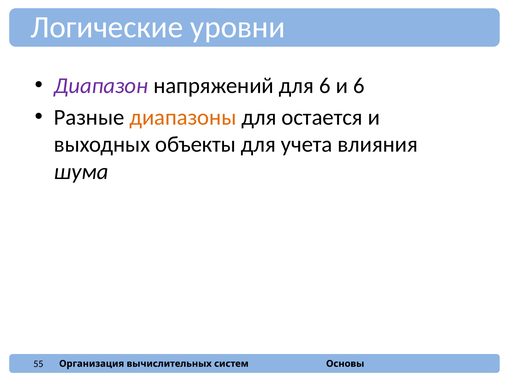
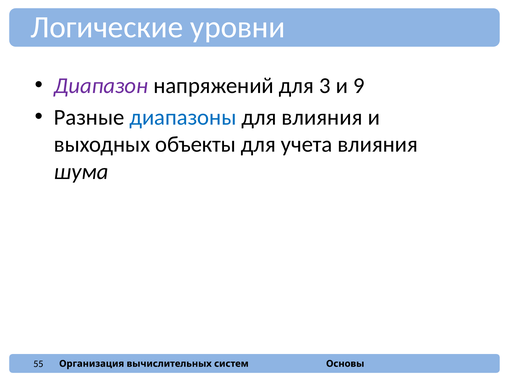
для 6: 6 -> 3
и 6: 6 -> 9
диапазоны colour: orange -> blue
для остается: остается -> влияния
